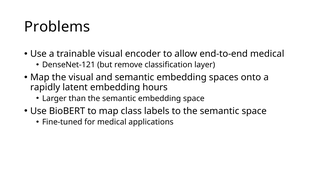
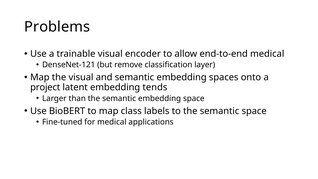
rapidly: rapidly -> project
hours: hours -> tends
